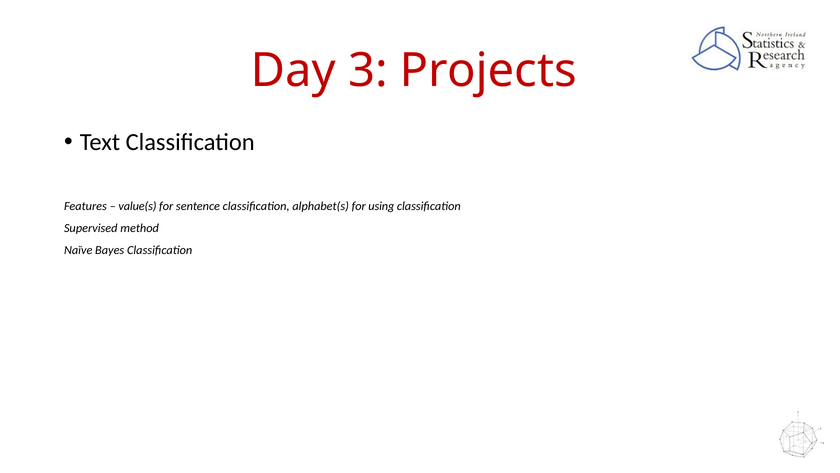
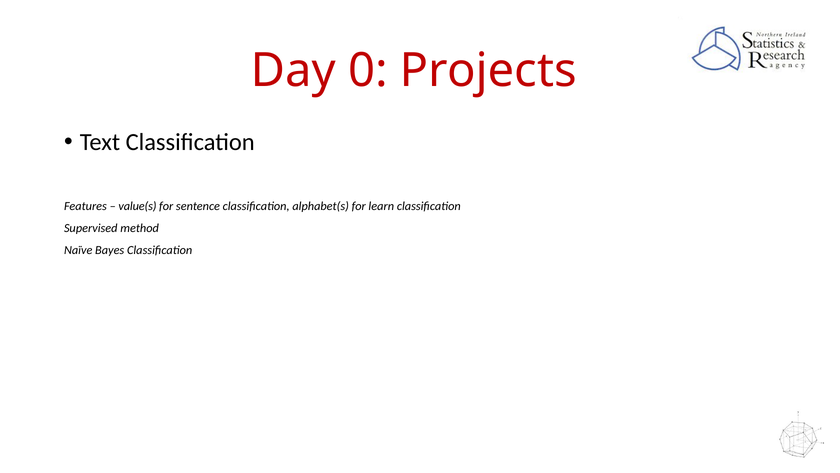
3: 3 -> 0
using: using -> learn
